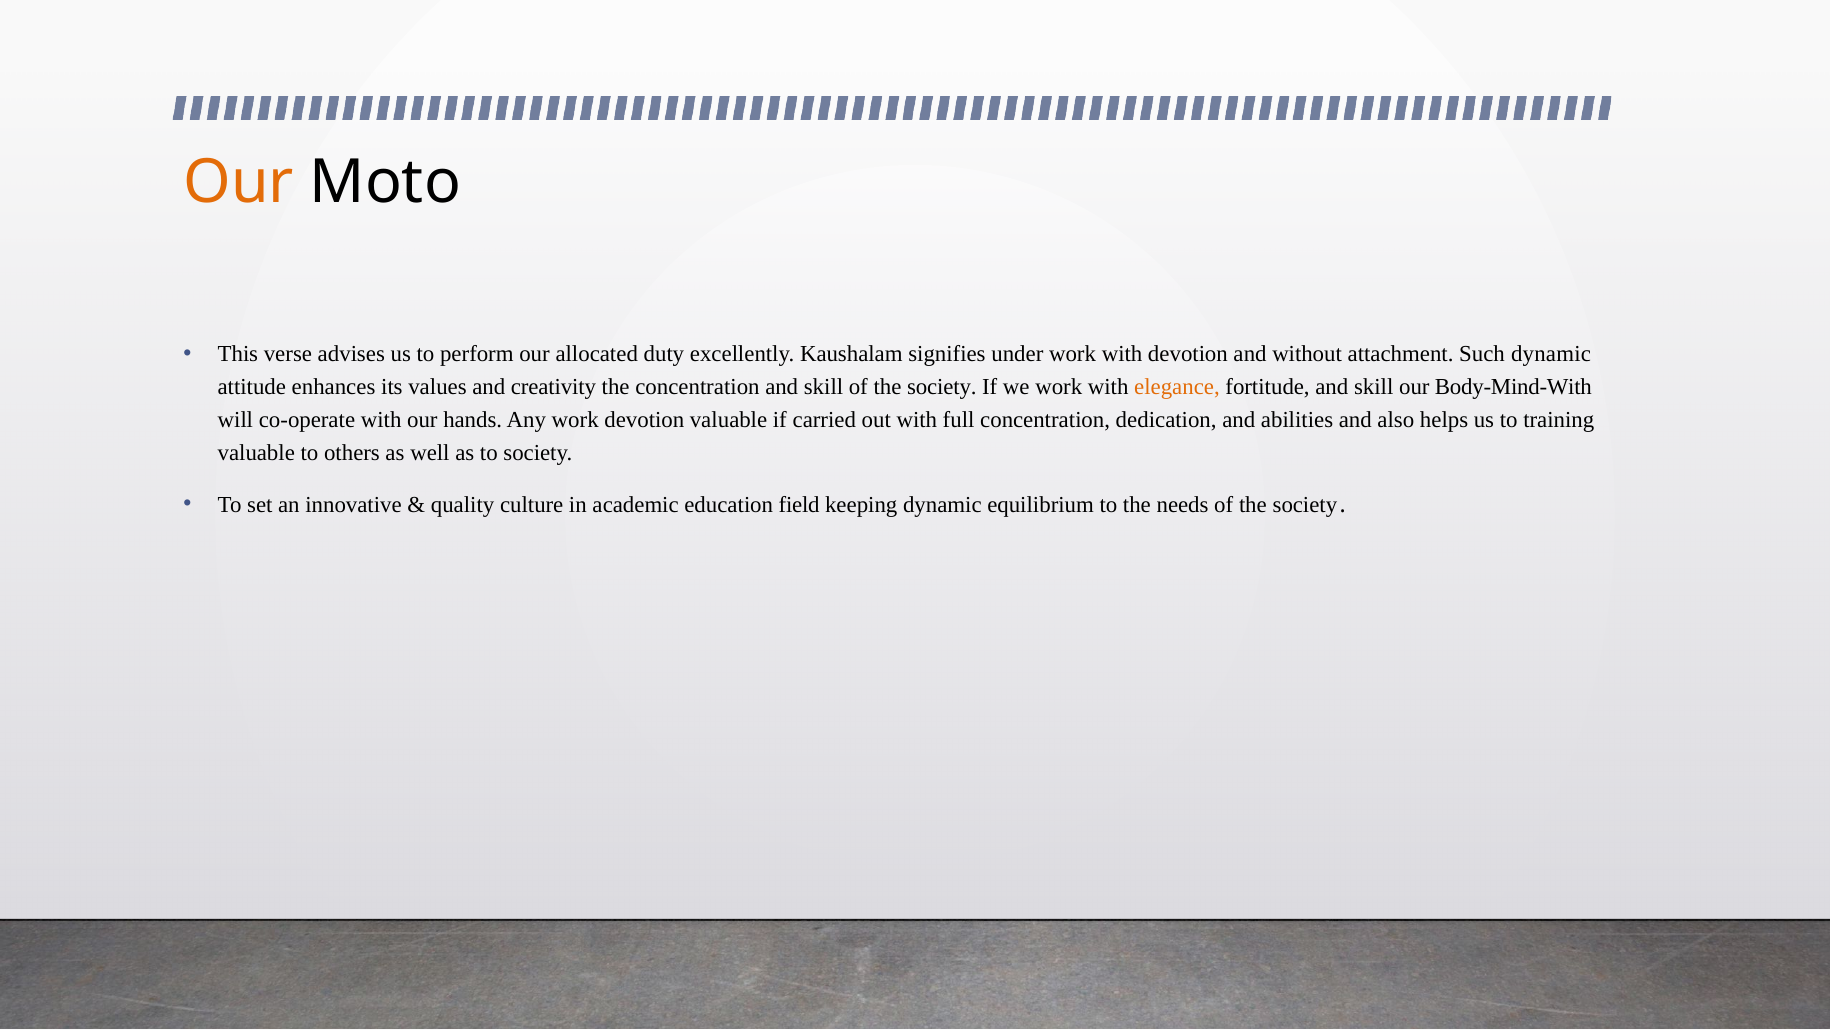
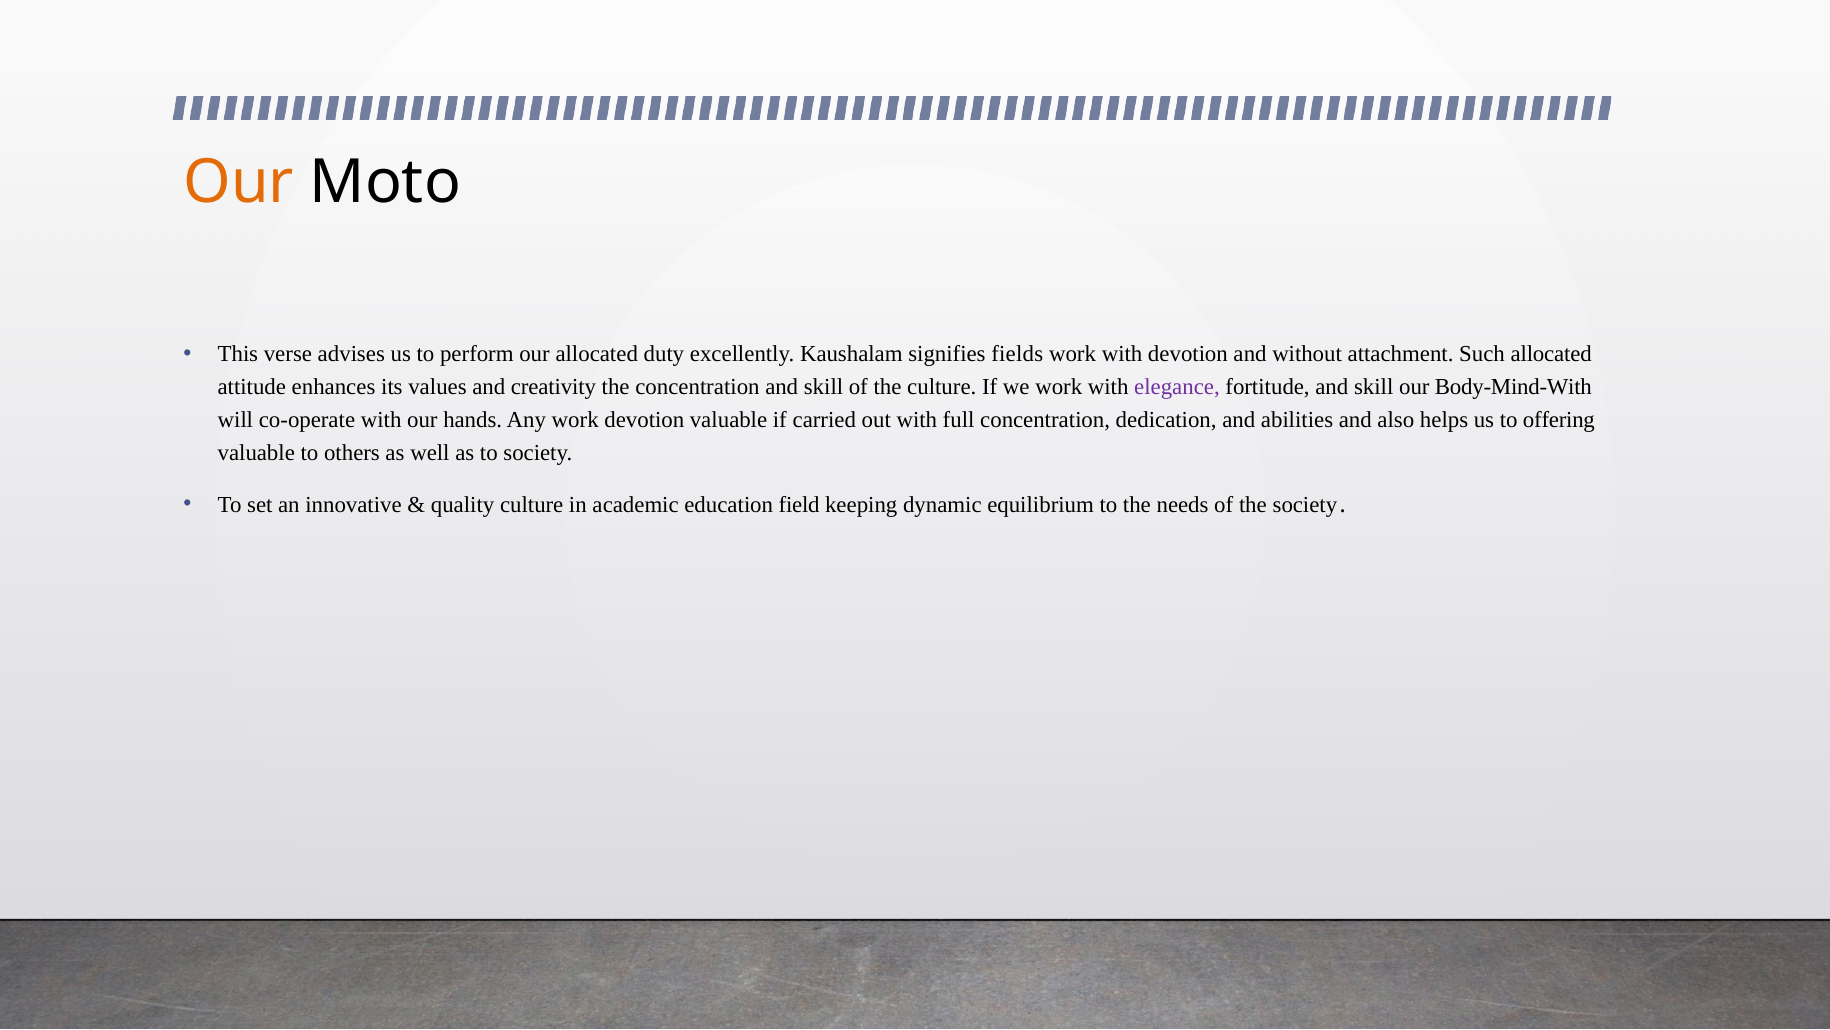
under: under -> fields
Such dynamic: dynamic -> allocated
skill of the society: society -> culture
elegance colour: orange -> purple
training: training -> offering
